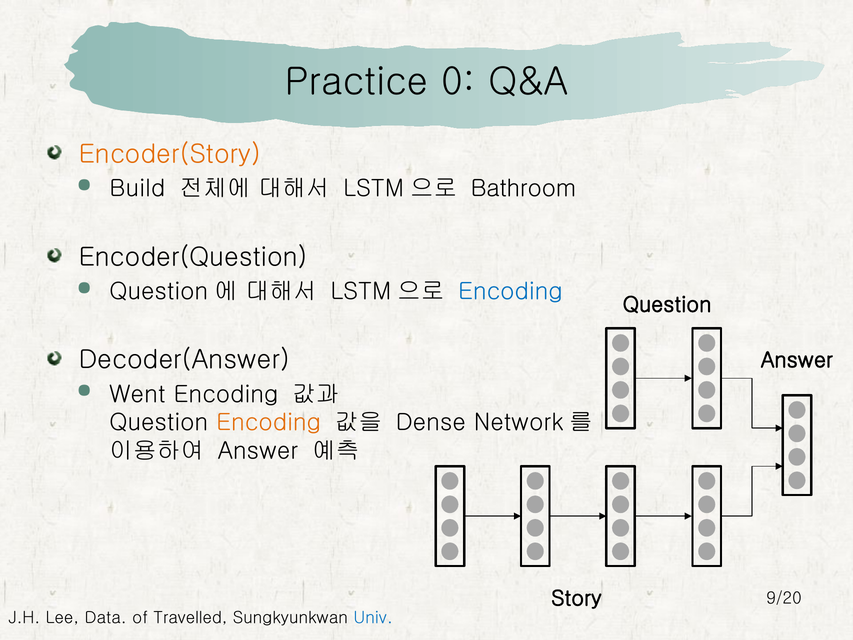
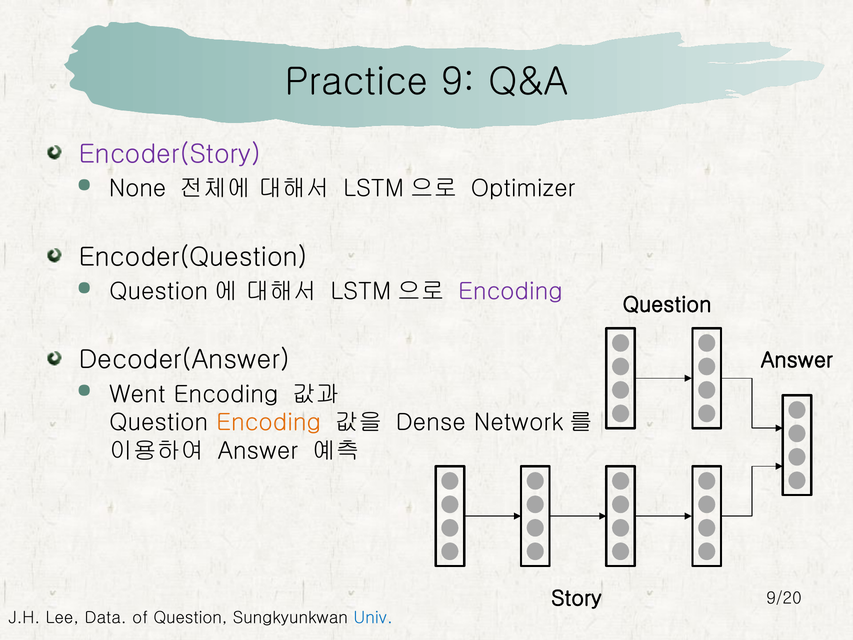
0: 0 -> 9
Encoder(Story colour: orange -> purple
Build: Build -> None
Bathroom: Bathroom -> Optimizer
Encoding at (510, 291) colour: blue -> purple
of Travelled: Travelled -> Question
